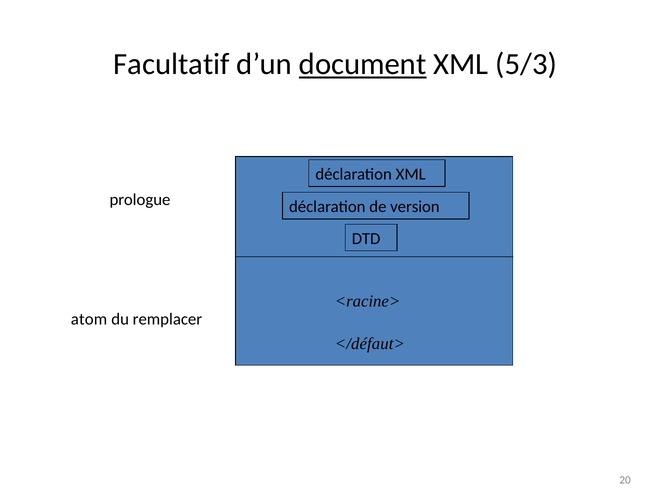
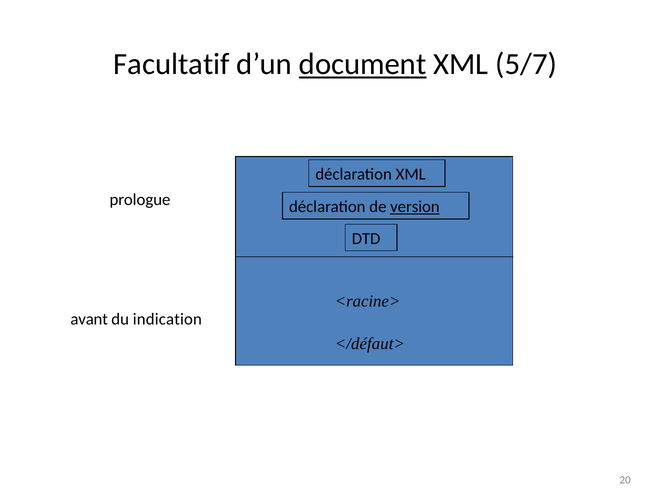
5/3: 5/3 -> 5/7
version underline: none -> present
atom: atom -> avant
remplacer: remplacer -> indication
